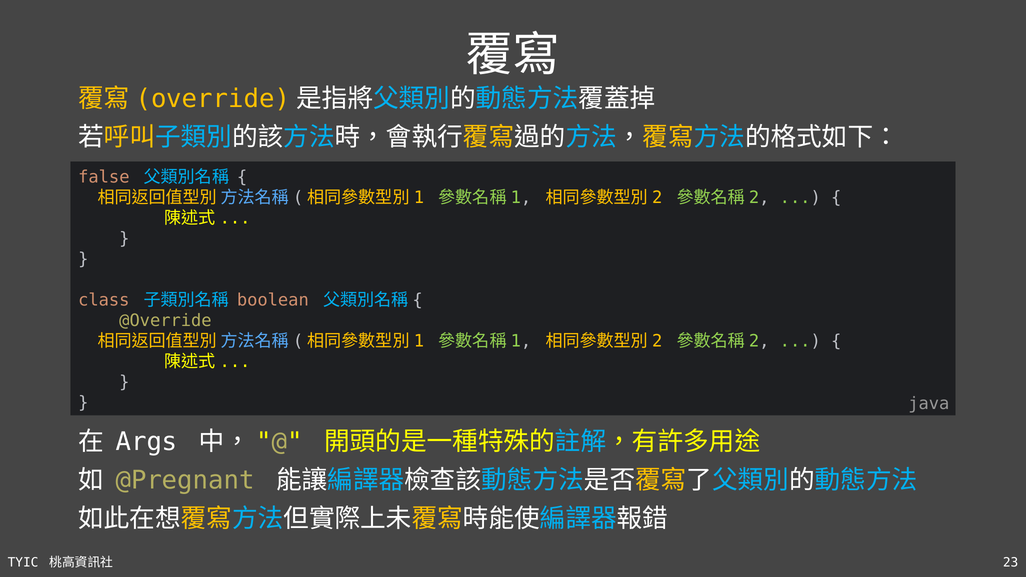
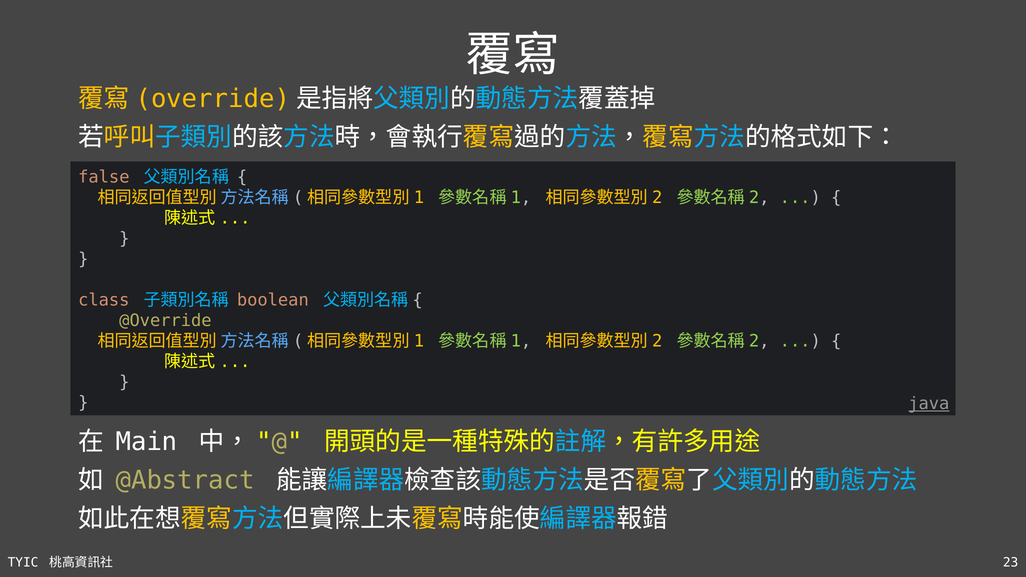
java underline: none -> present
Args: Args -> Main
@Pregnant: @Pregnant -> @Abstract
